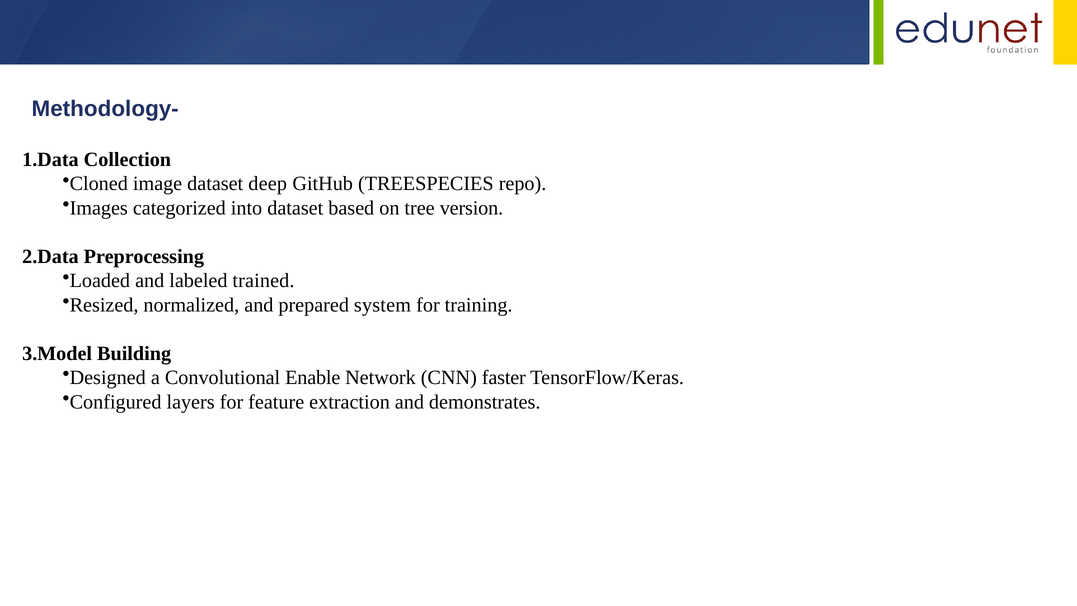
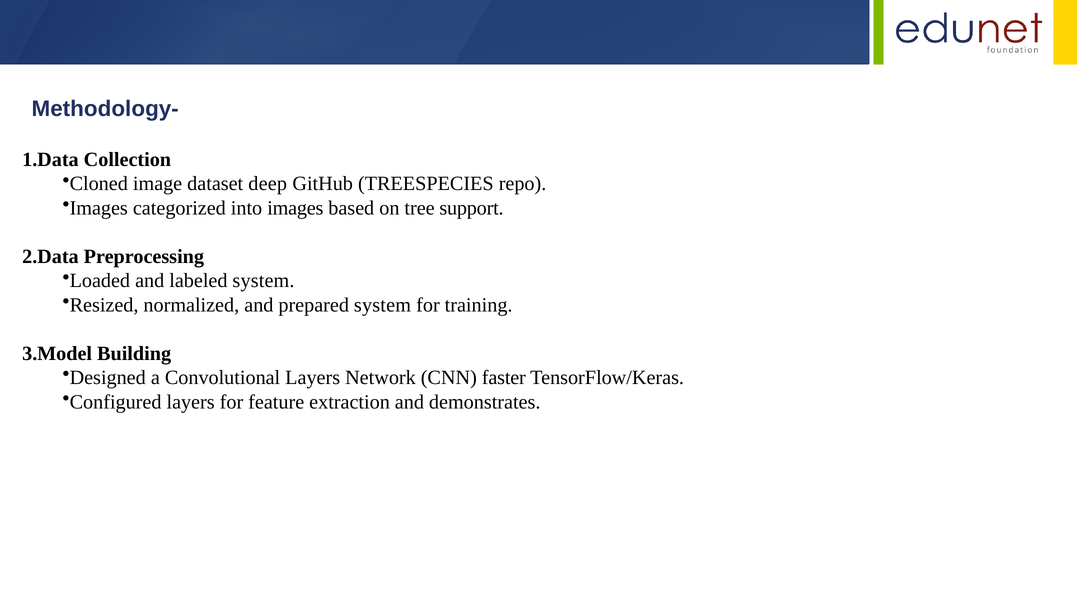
into dataset: dataset -> images
version: version -> support
labeled trained: trained -> system
Convolutional Enable: Enable -> Layers
